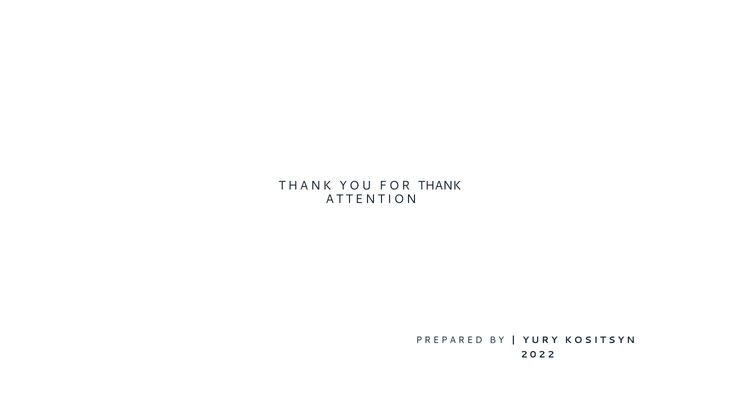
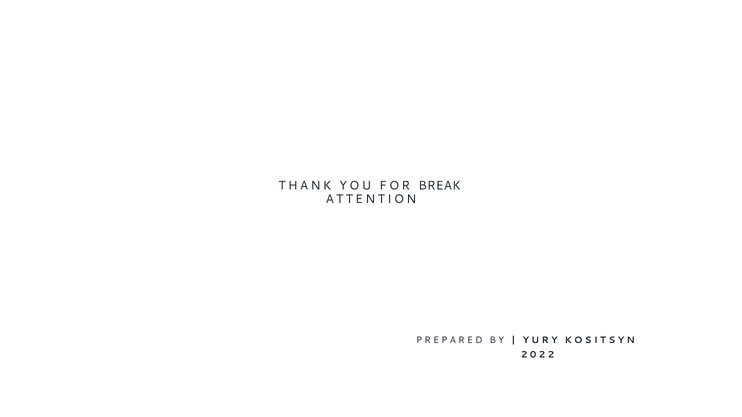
FOR THANK: THANK -> BREAK
